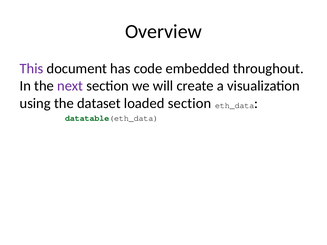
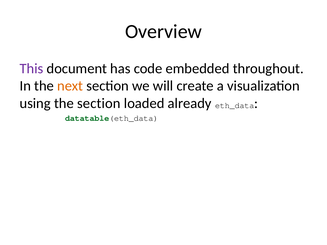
next colour: purple -> orange
the dataset: dataset -> section
loaded section: section -> already
